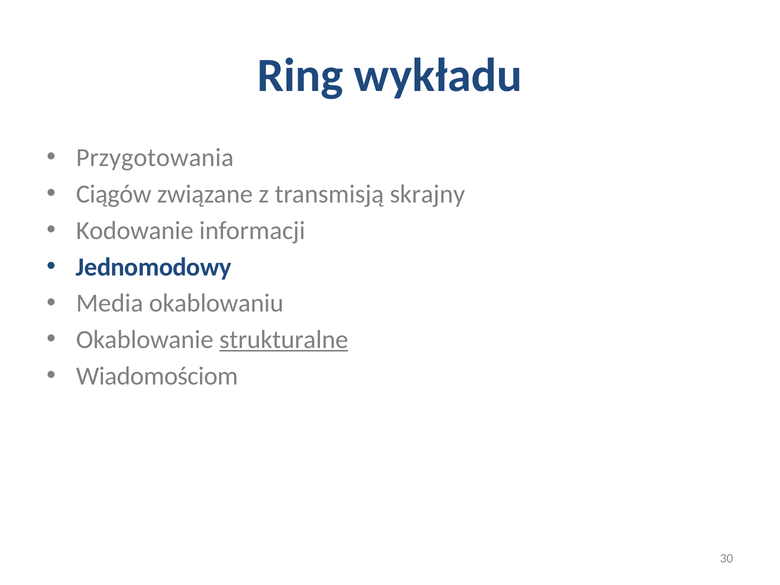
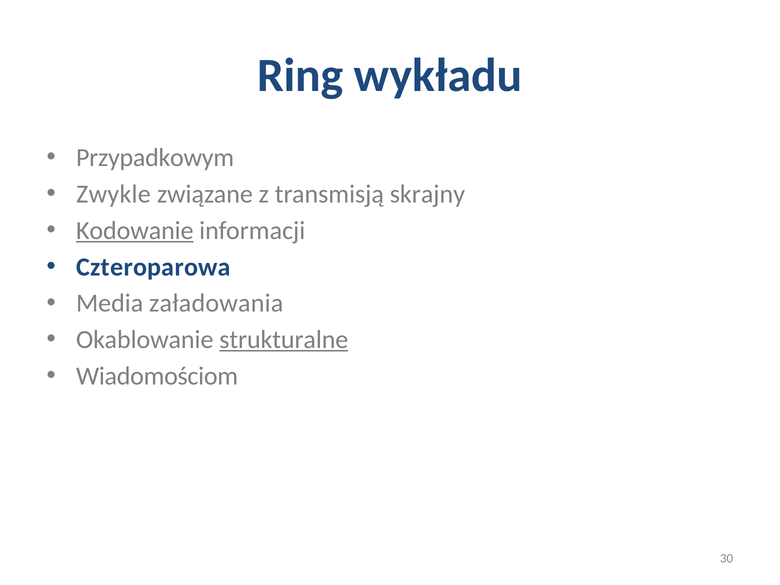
Przygotowania: Przygotowania -> Przypadkowym
Ciągów: Ciągów -> Zwykle
Kodowanie underline: none -> present
Jednomodowy: Jednomodowy -> Czteroparowa
okablowaniu: okablowaniu -> załadowania
